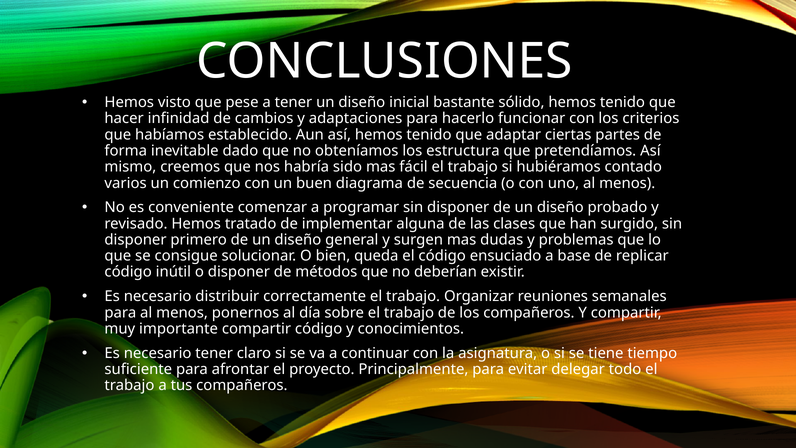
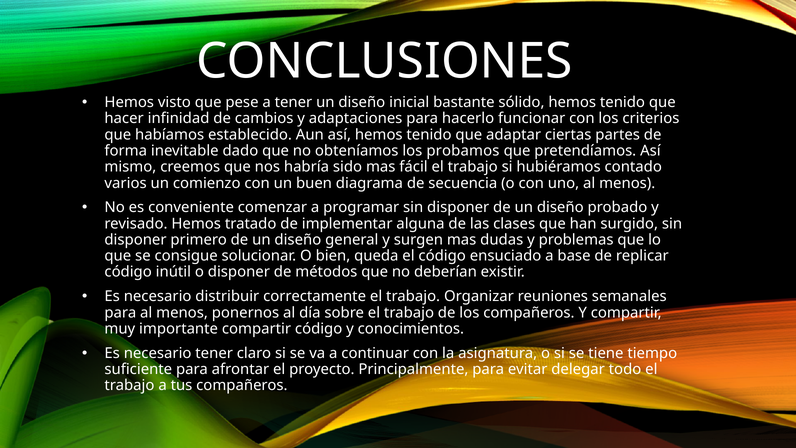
estructura: estructura -> probamos
